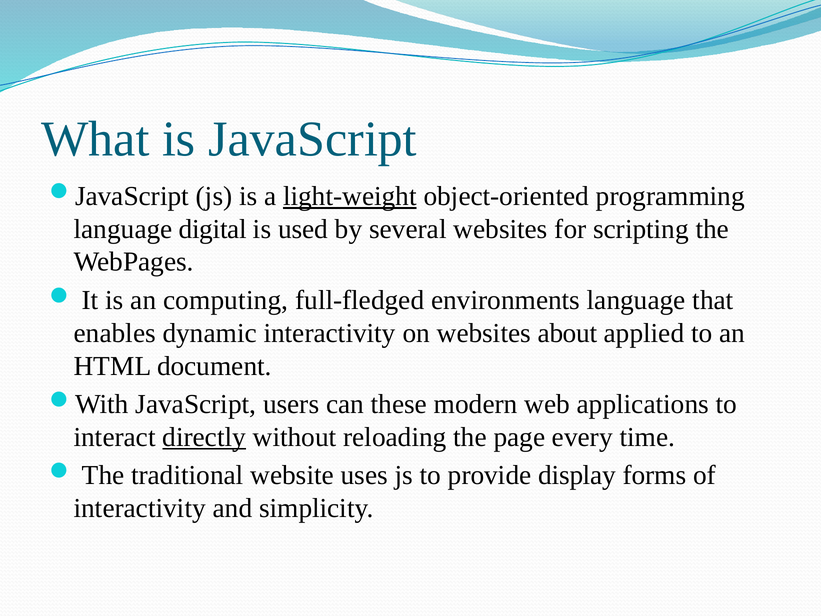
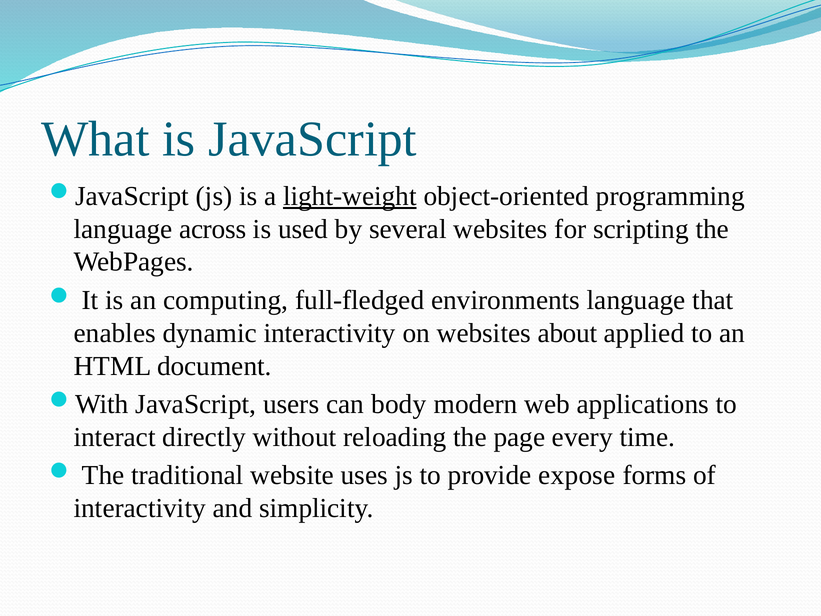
digital: digital -> across
these: these -> body
directly underline: present -> none
display: display -> expose
